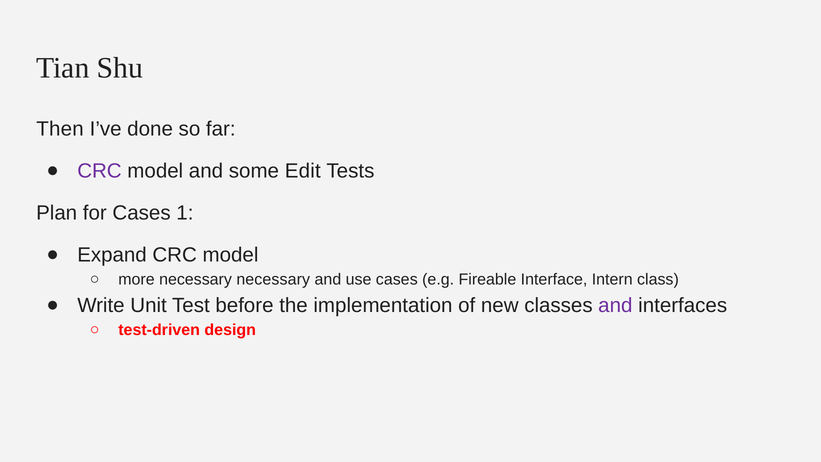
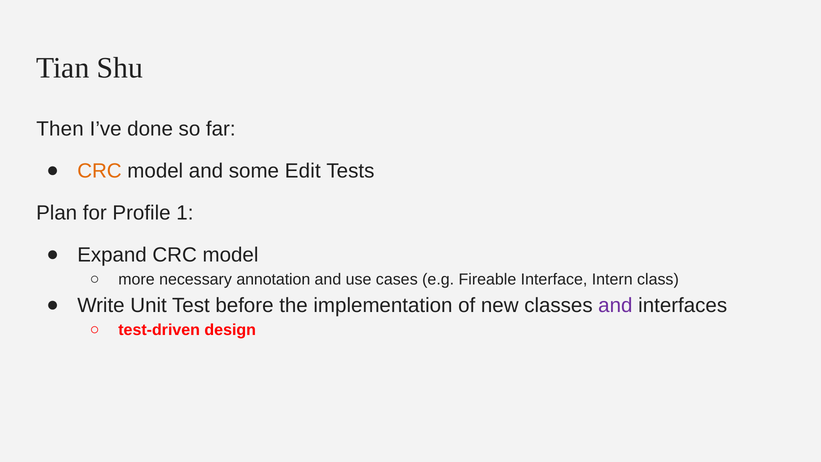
CRC at (99, 171) colour: purple -> orange
for Cases: Cases -> Profile
necessary necessary: necessary -> annotation
